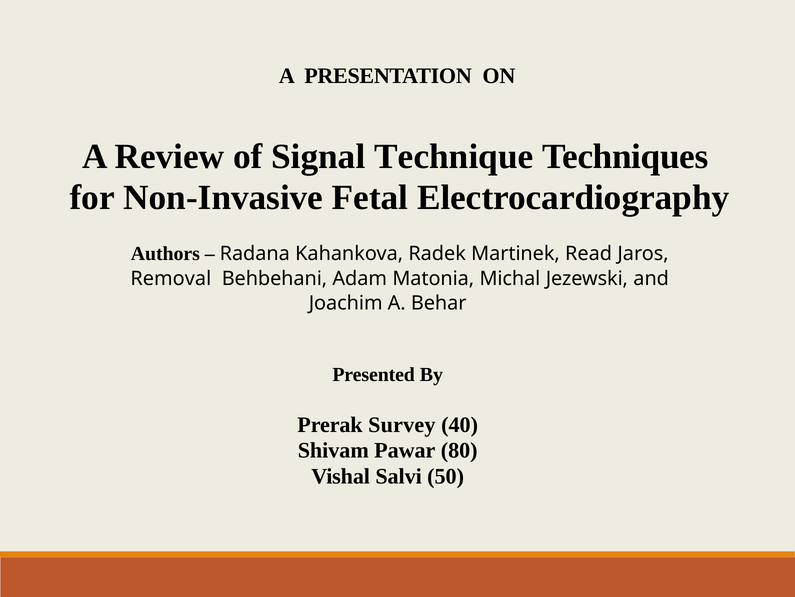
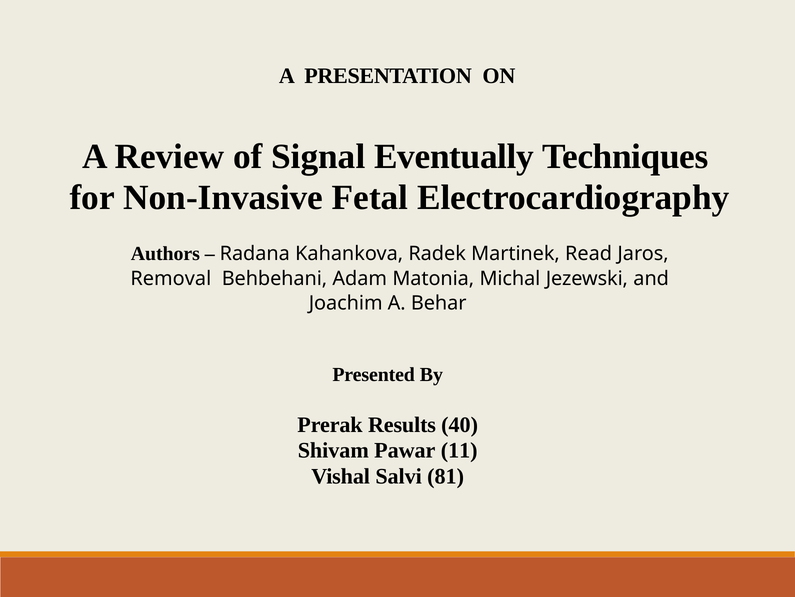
Technique: Technique -> Eventually
Survey: Survey -> Results
80: 80 -> 11
50: 50 -> 81
